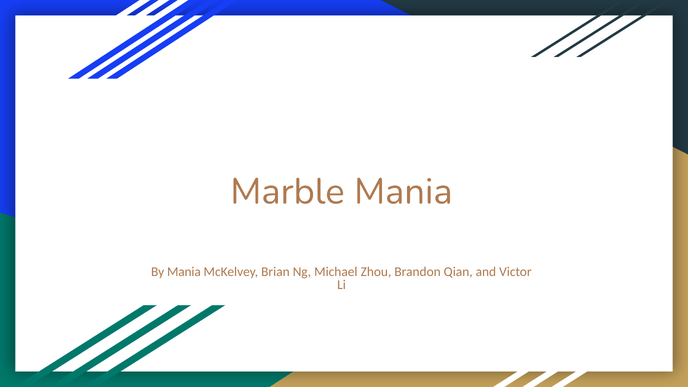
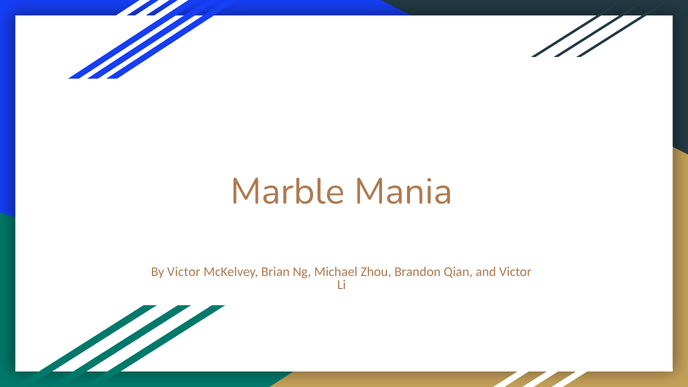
By Mania: Mania -> Victor
